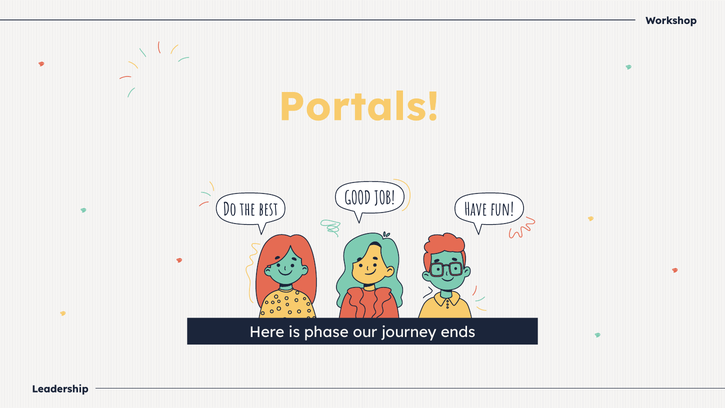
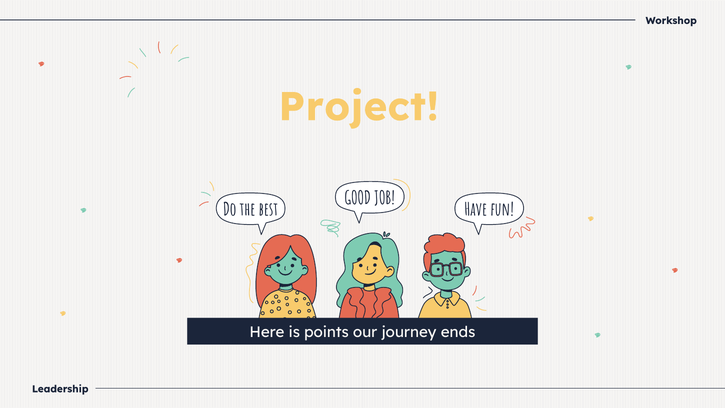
Portals: Portals -> Project
phase: phase -> points
